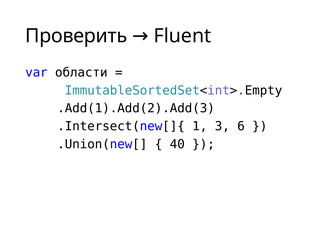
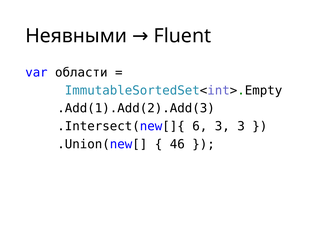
Проверить: Проверить -> Неявными
1: 1 -> 6
3 6: 6 -> 3
40: 40 -> 46
